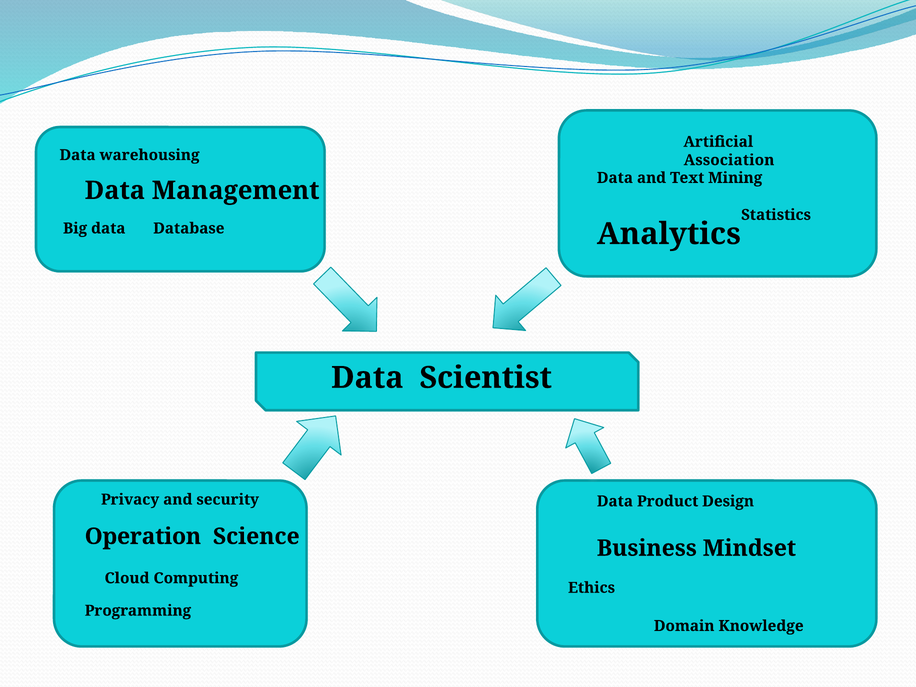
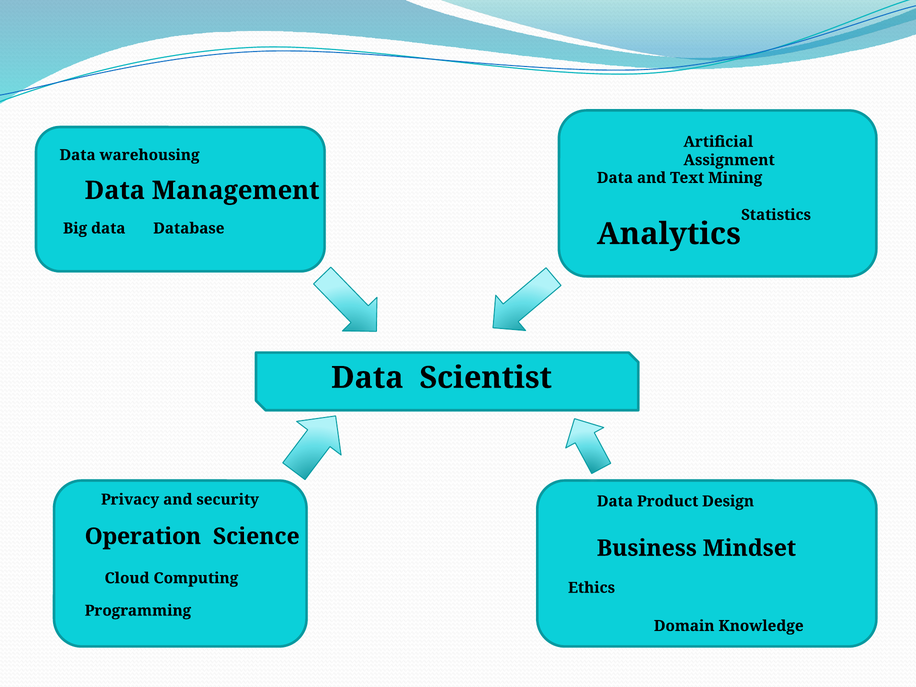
Association: Association -> Assignment
